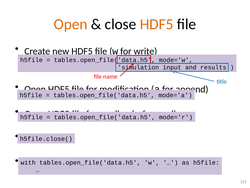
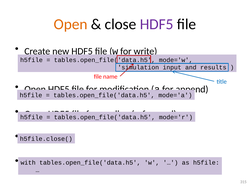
HDF5 at (157, 24) colour: orange -> purple
